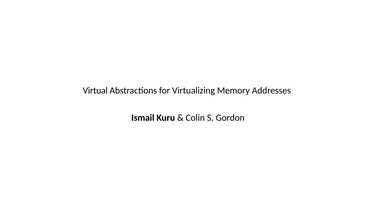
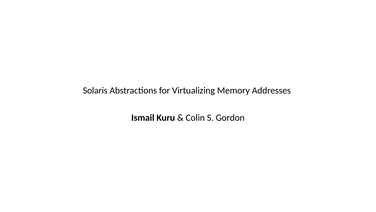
Virtual: Virtual -> Solaris
